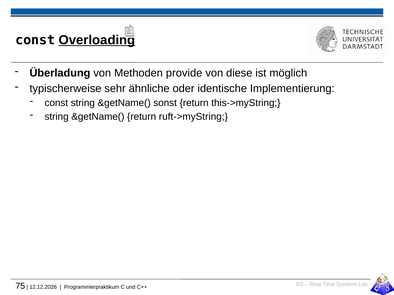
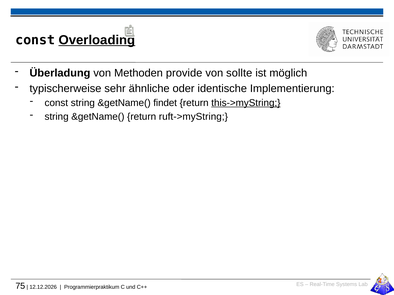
diese: diese -> sollte
sonst: sonst -> findet
this->myString underline: none -> present
